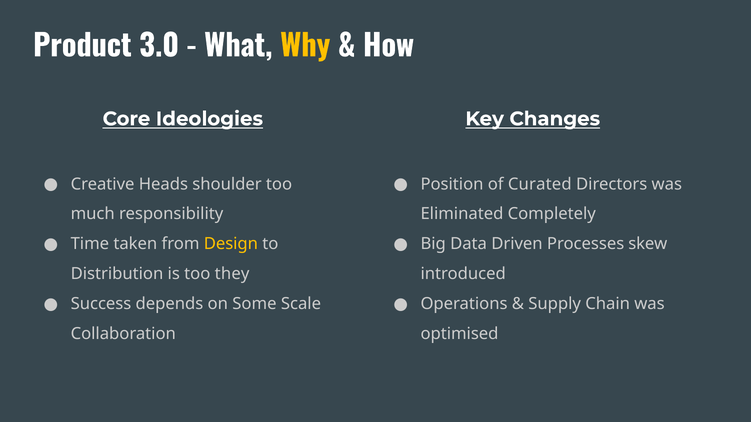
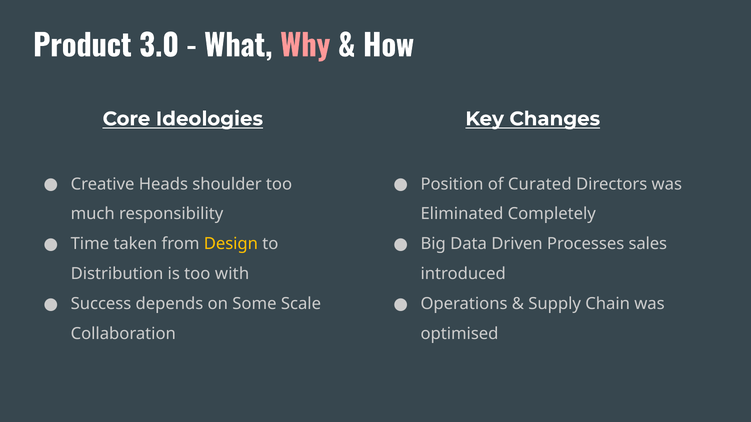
Why colour: yellow -> pink
skew: skew -> sales
they: they -> with
